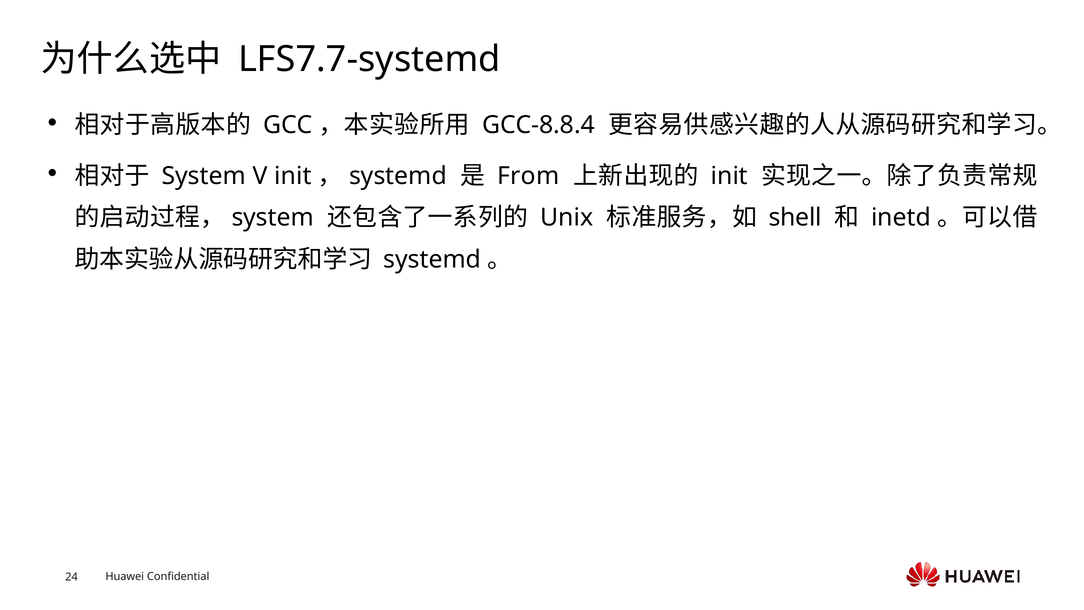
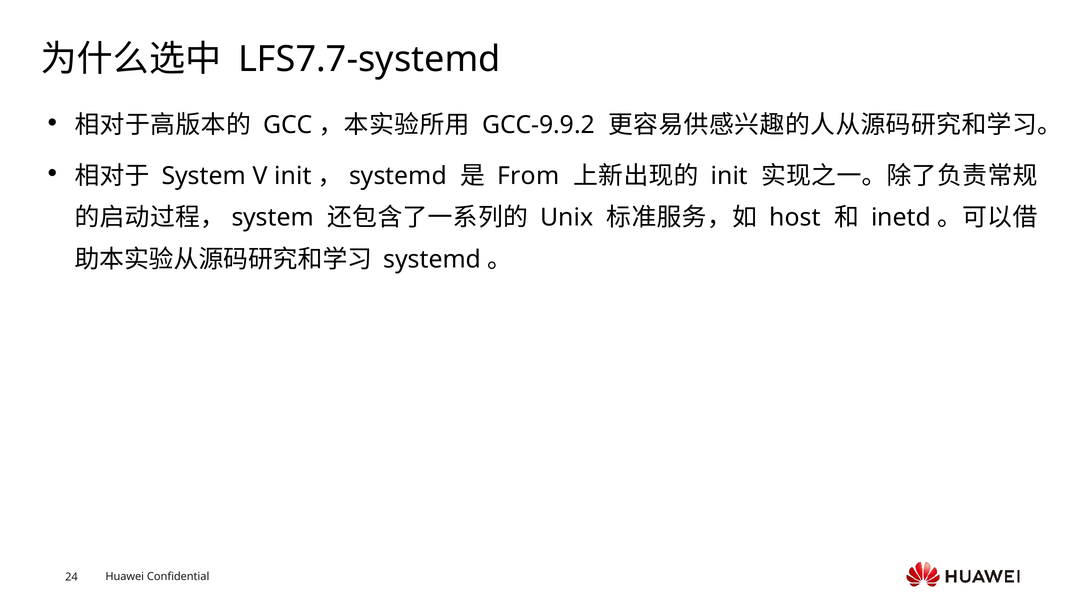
GCC-8.8.4: GCC-8.8.4 -> GCC-9.9.2
shell: shell -> host
